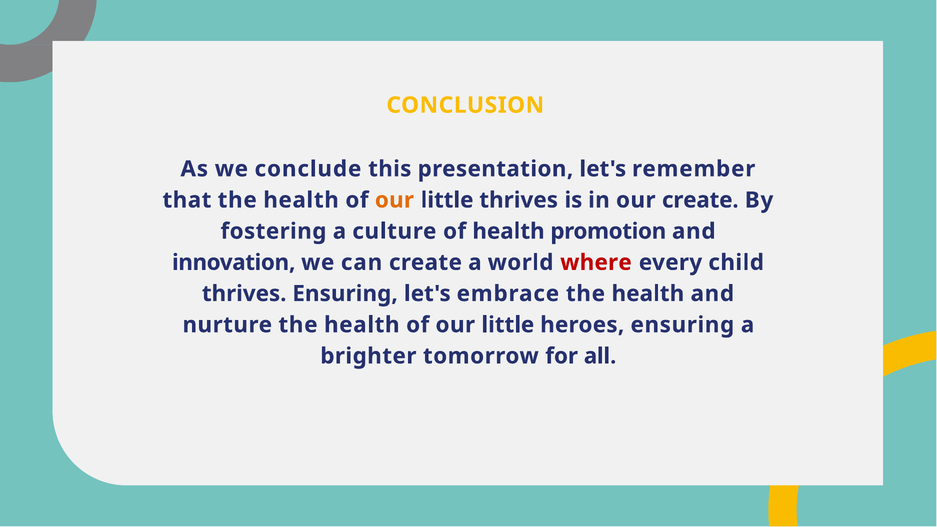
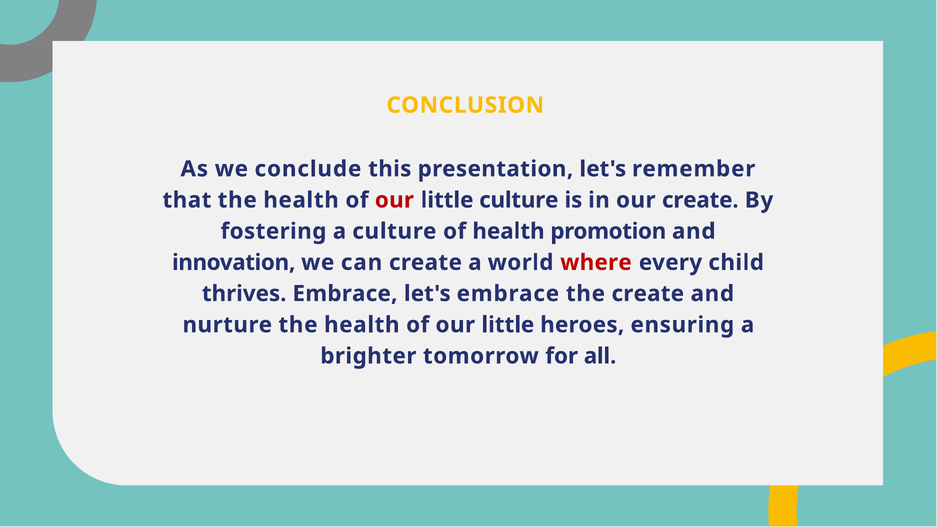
our at (394, 200) colour: orange -> red
little thrives: thrives -> culture
thrives Ensuring: Ensuring -> Embrace
embrace the health: health -> create
